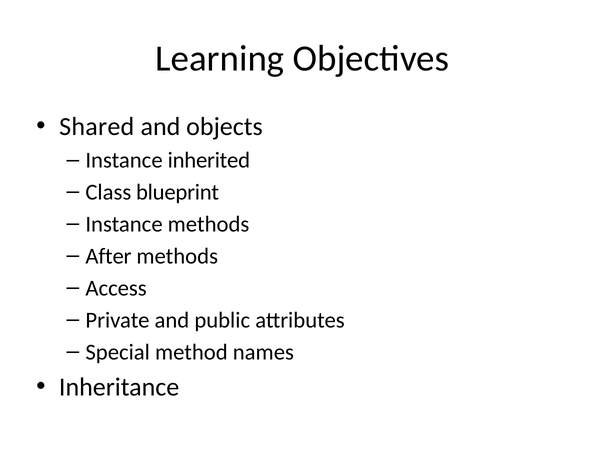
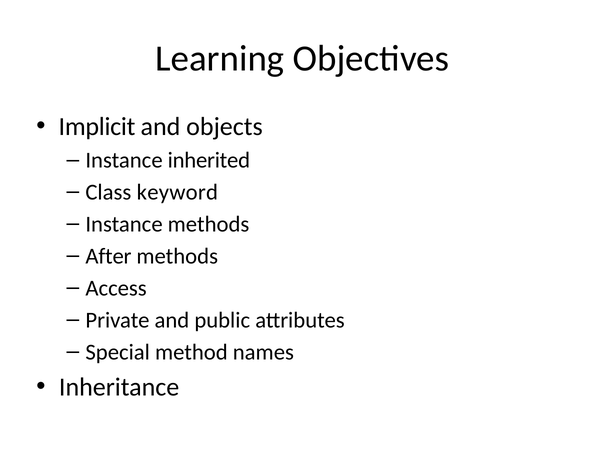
Shared: Shared -> Implicit
blueprint: blueprint -> keyword
